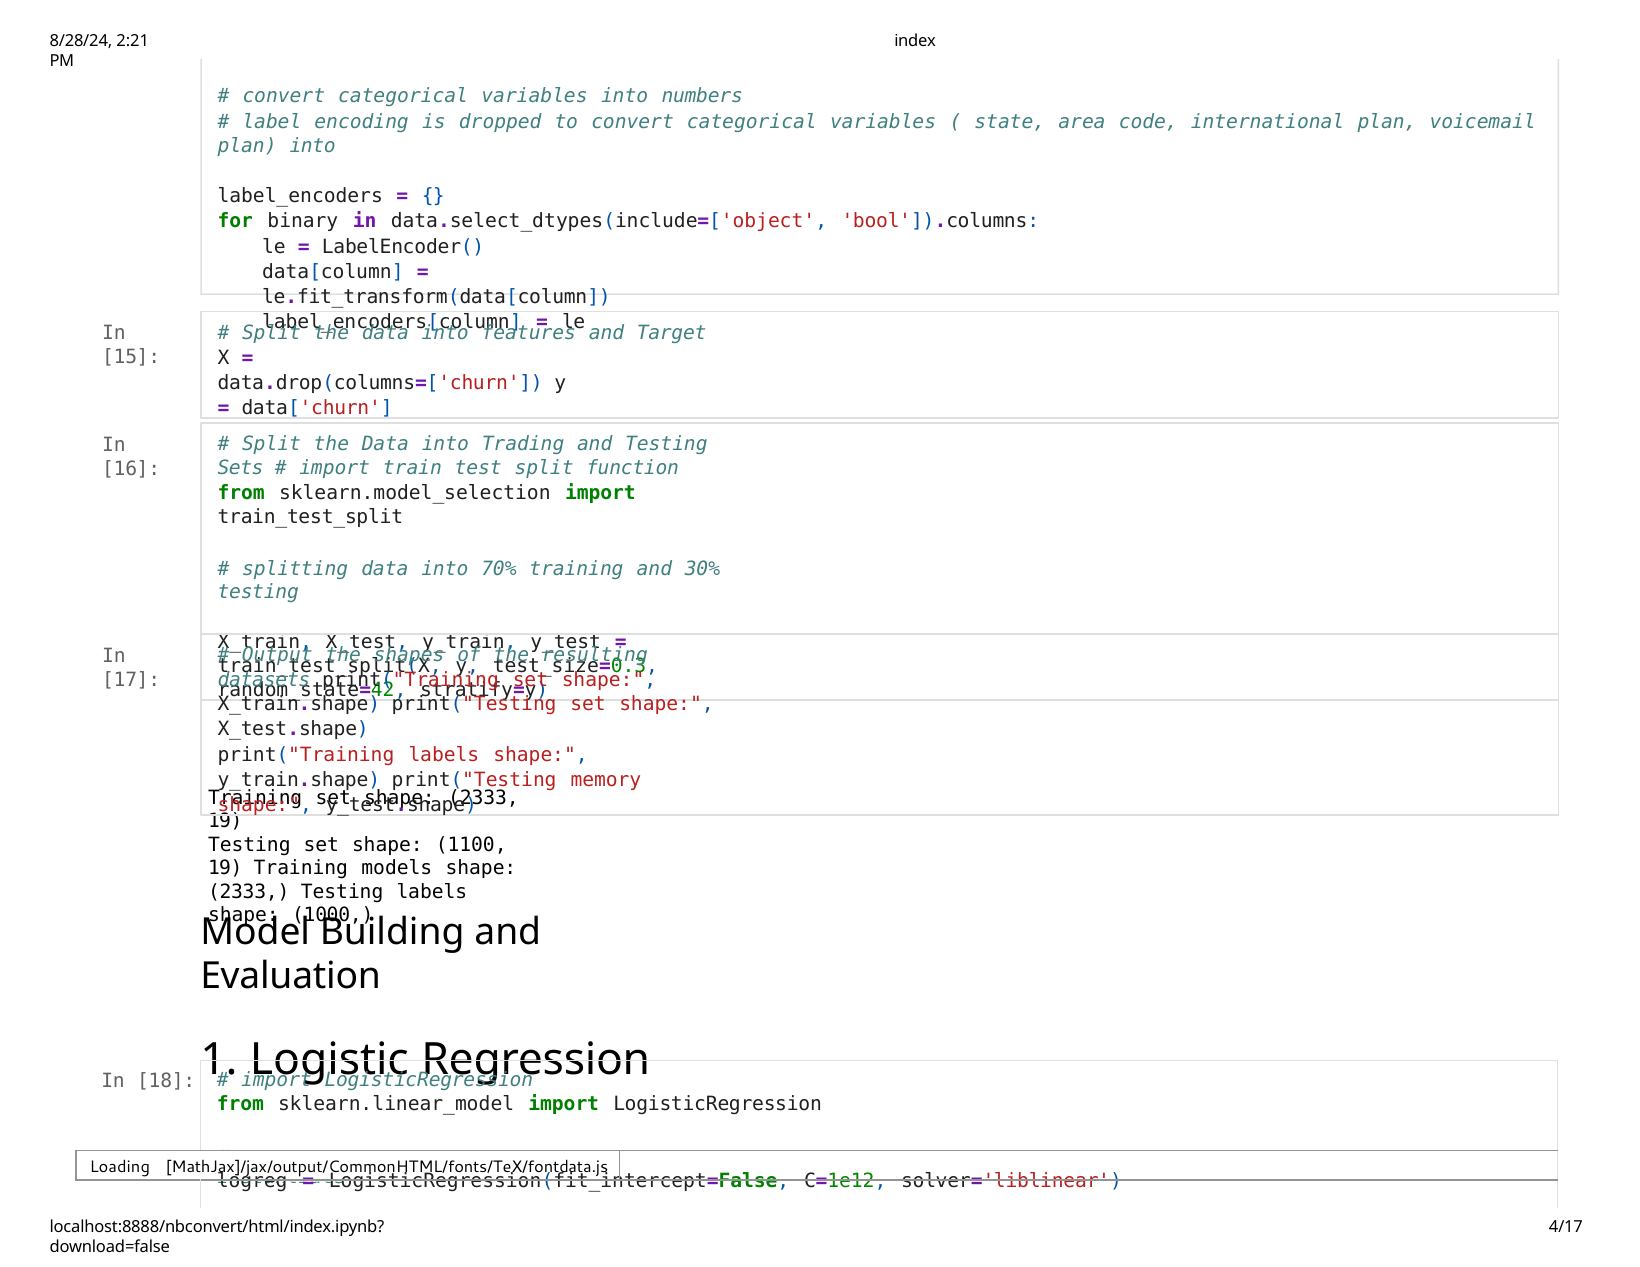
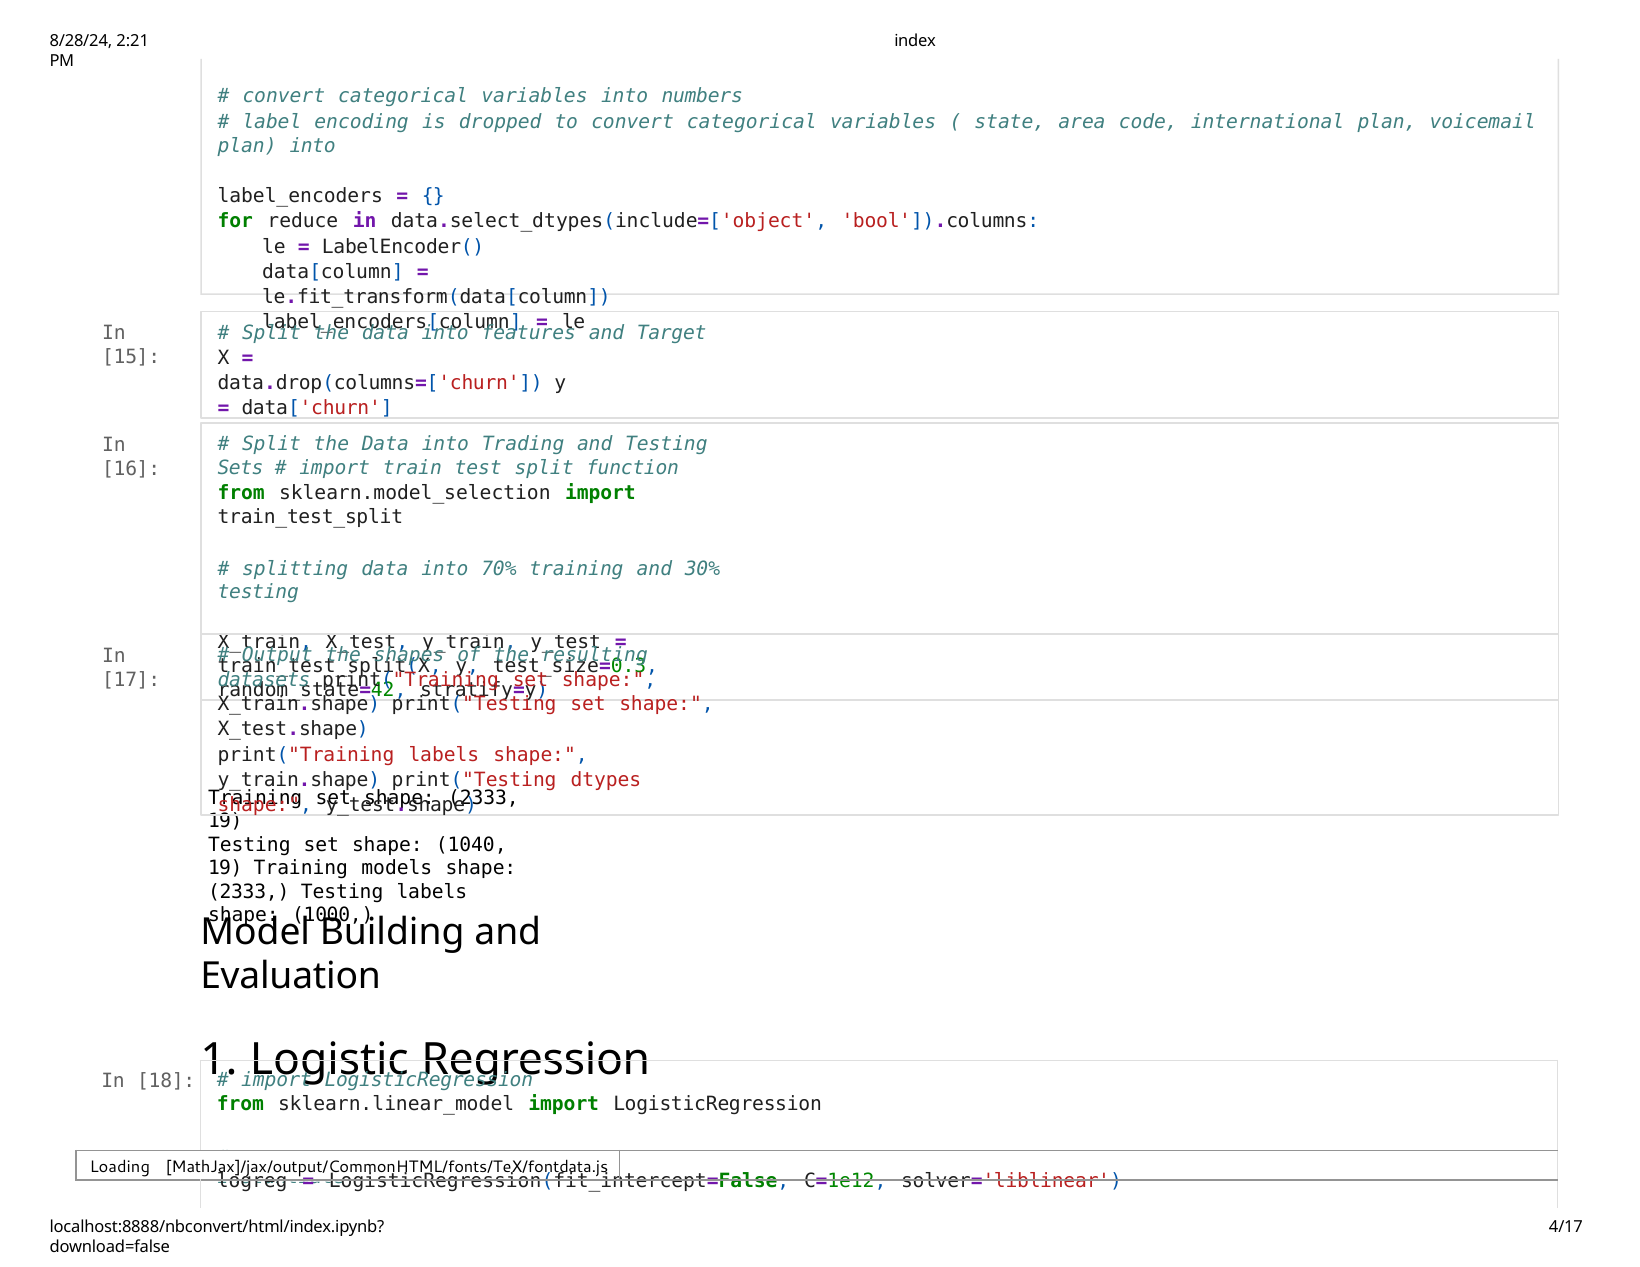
binary: binary -> reduce
memory: memory -> dtypes
1100: 1100 -> 1040
